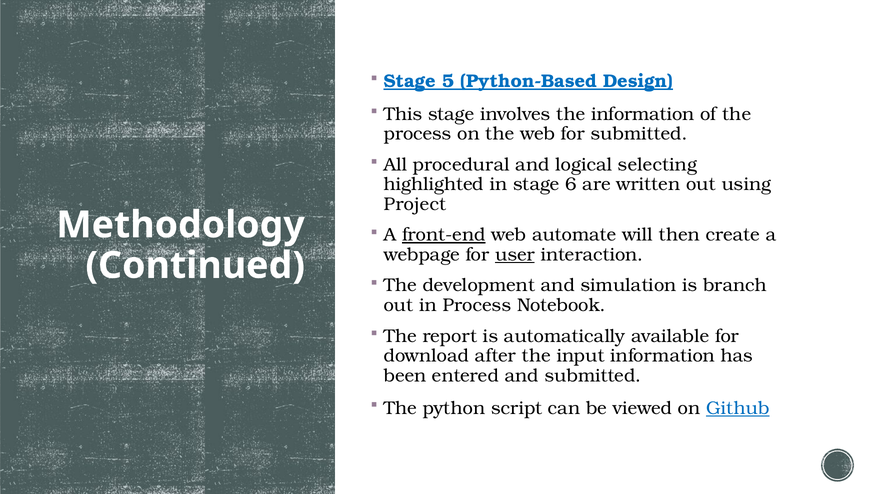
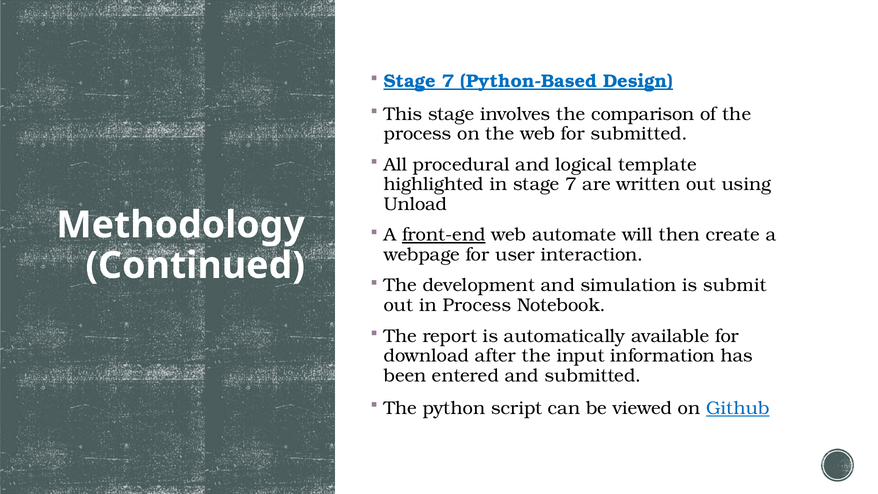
5 at (448, 81): 5 -> 7
the information: information -> comparison
selecting: selecting -> template
in stage 6: 6 -> 7
Project: Project -> Unload
user underline: present -> none
branch: branch -> submit
